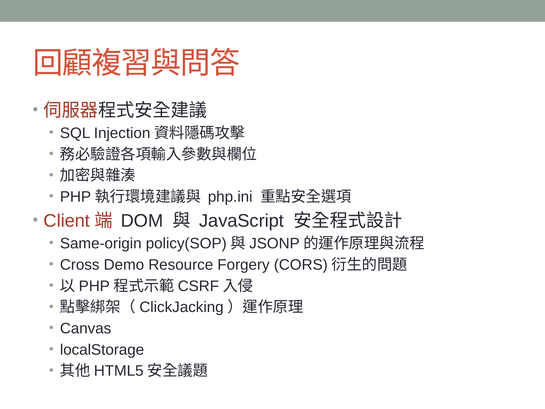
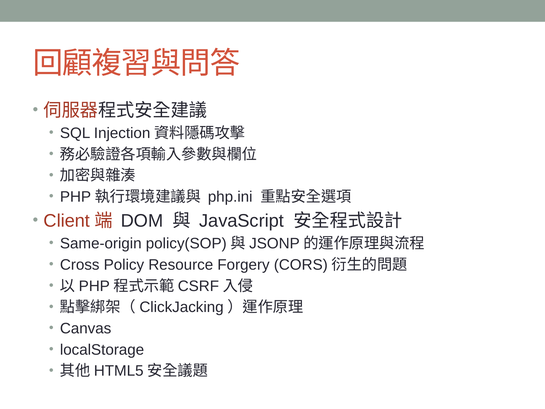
Demo: Demo -> Policy
